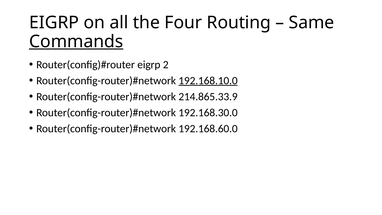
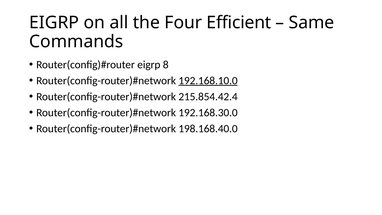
Routing: Routing -> Efficient
Commands underline: present -> none
2: 2 -> 8
214.865.33.9: 214.865.33.9 -> 215.854.42.4
192.168.60.0: 192.168.60.0 -> 198.168.40.0
